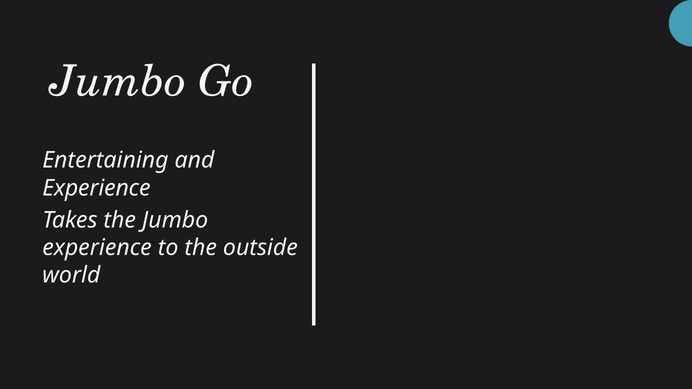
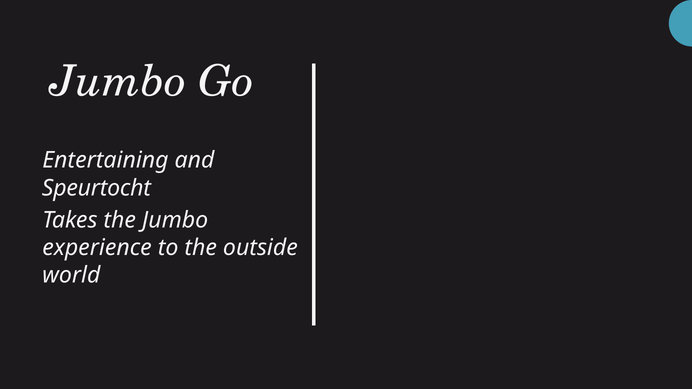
Experience at (96, 188): Experience -> Speurtocht
